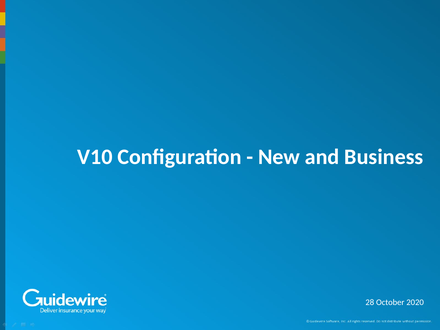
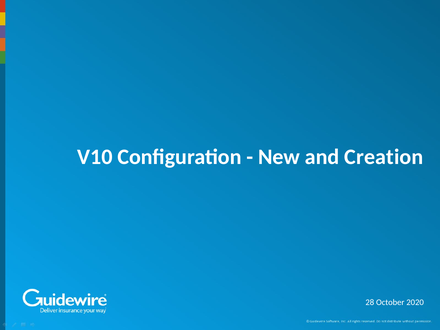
Business: Business -> Creation
